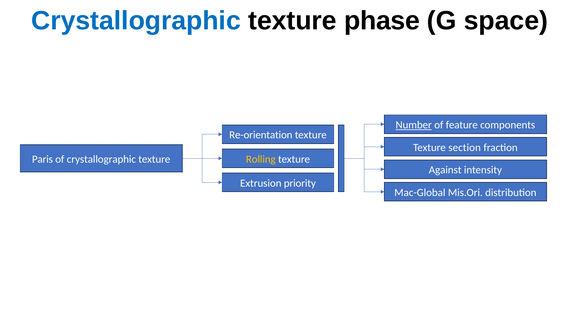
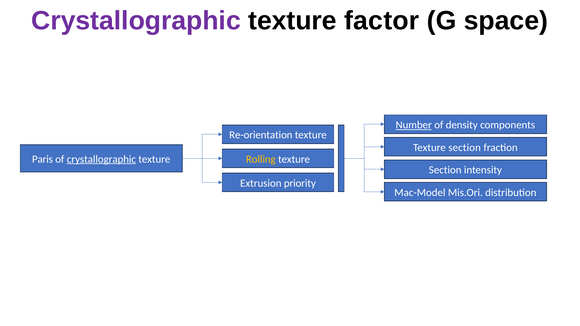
Crystallographic at (136, 21) colour: blue -> purple
phase: phase -> factor
feature: feature -> density
crystallographic at (101, 159) underline: none -> present
Against at (445, 170): Against -> Section
Mac-Global: Mac-Global -> Mac-Model
